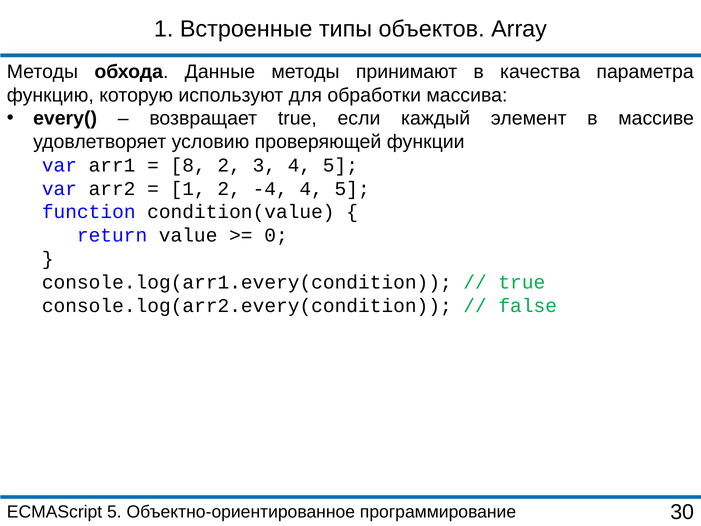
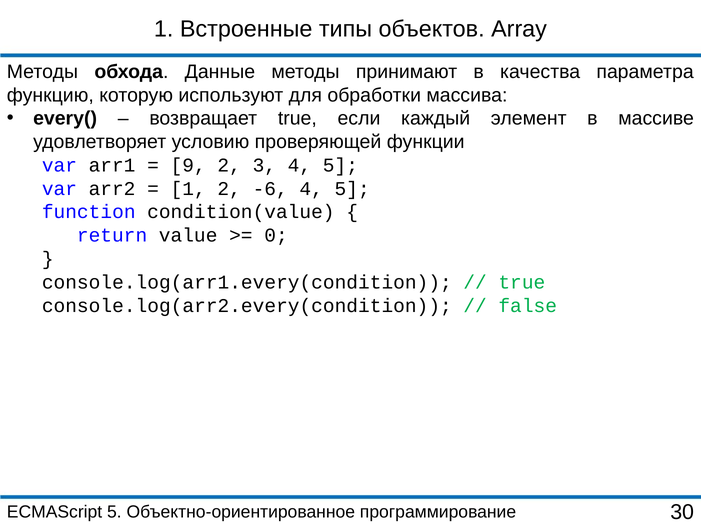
8: 8 -> 9
-4: -4 -> -6
